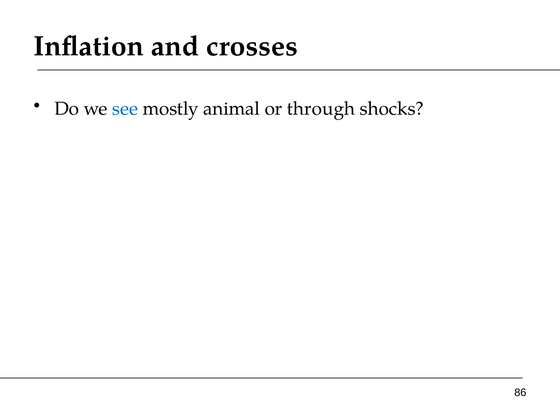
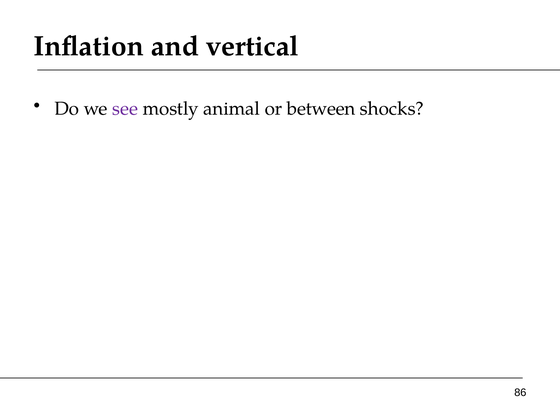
crosses: crosses -> vertical
see colour: blue -> purple
through: through -> between
